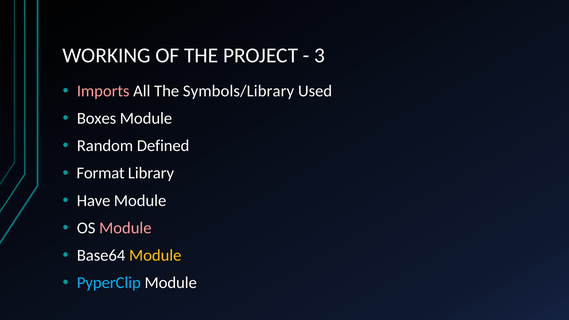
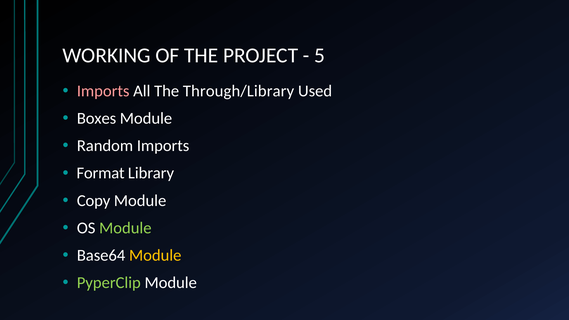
3: 3 -> 5
Symbols/Library: Symbols/Library -> Through/Library
Random Defined: Defined -> Imports
Have: Have -> Copy
Module at (125, 228) colour: pink -> light green
PyperClip colour: light blue -> light green
